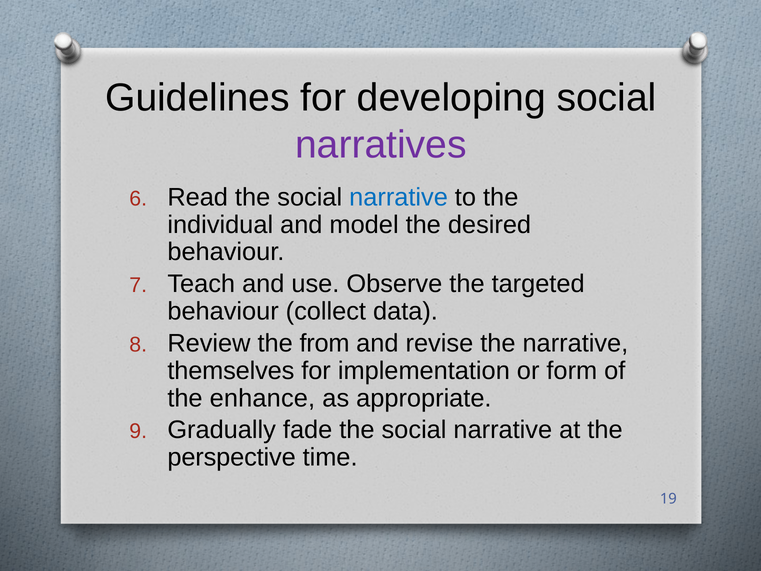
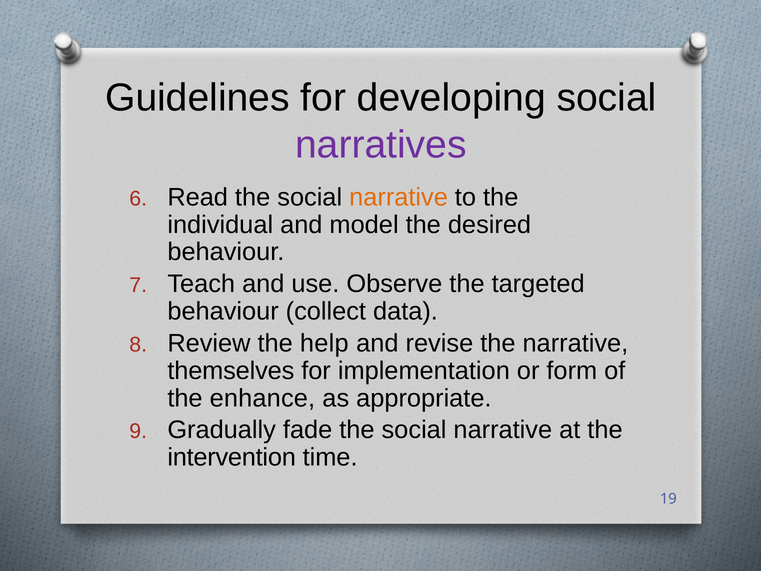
narrative at (399, 197) colour: blue -> orange
from: from -> help
perspective: perspective -> intervention
